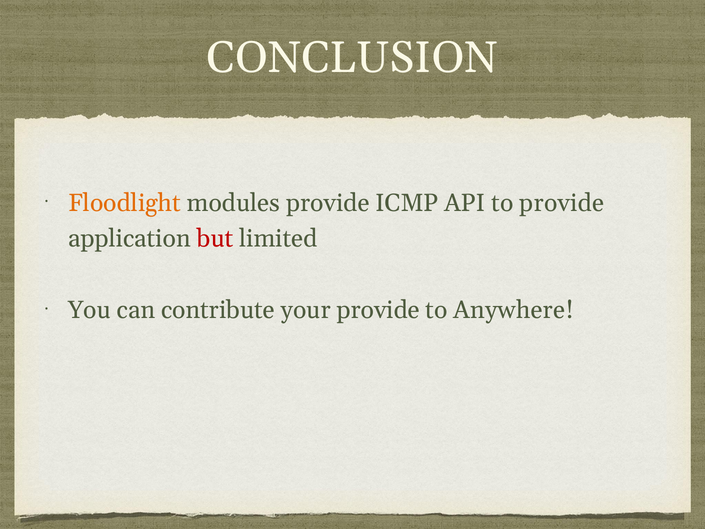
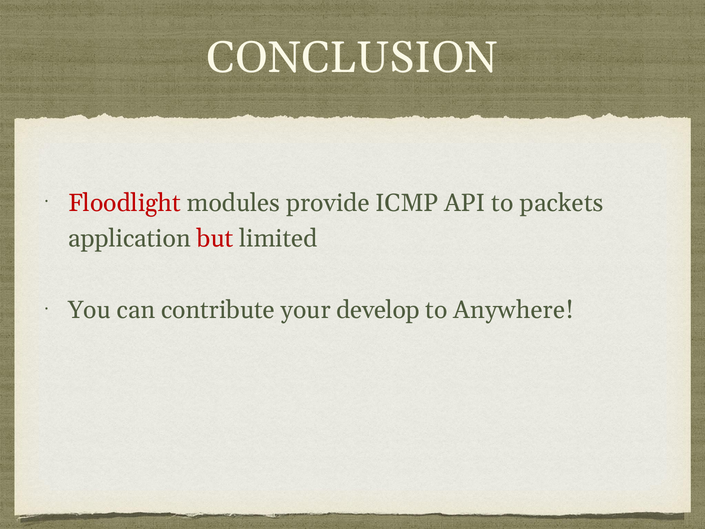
Floodlight colour: orange -> red
to provide: provide -> packets
your provide: provide -> develop
